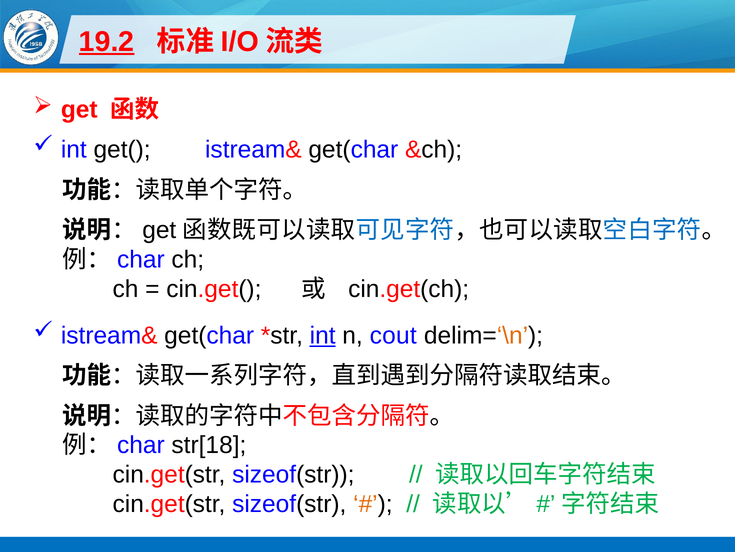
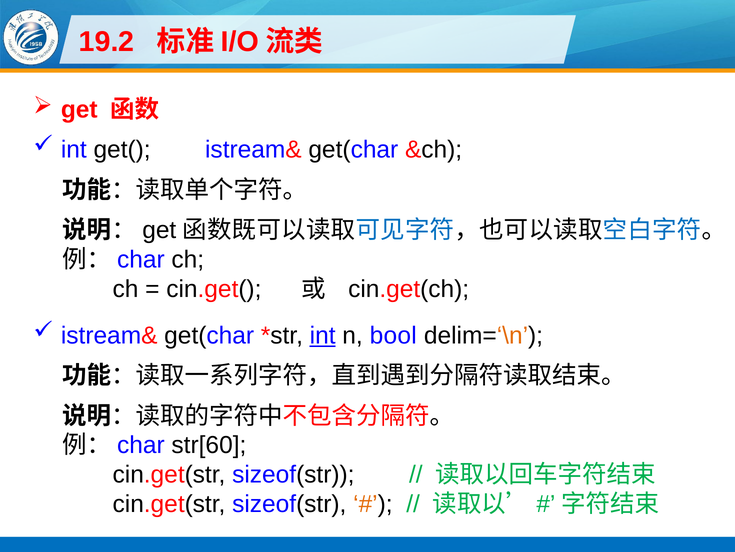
19.2 underline: present -> none
cout: cout -> bool
str[18: str[18 -> str[60
